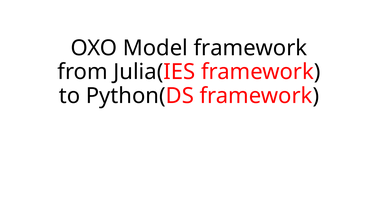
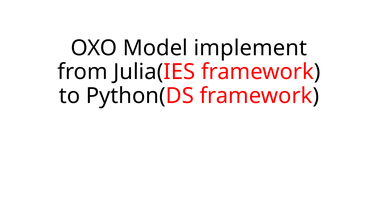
Model framework: framework -> implement
